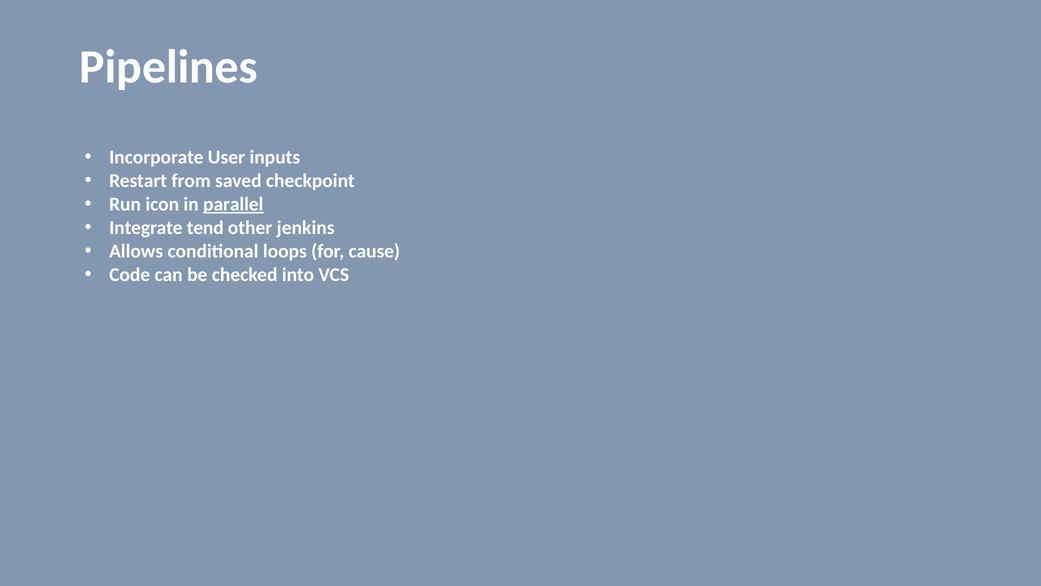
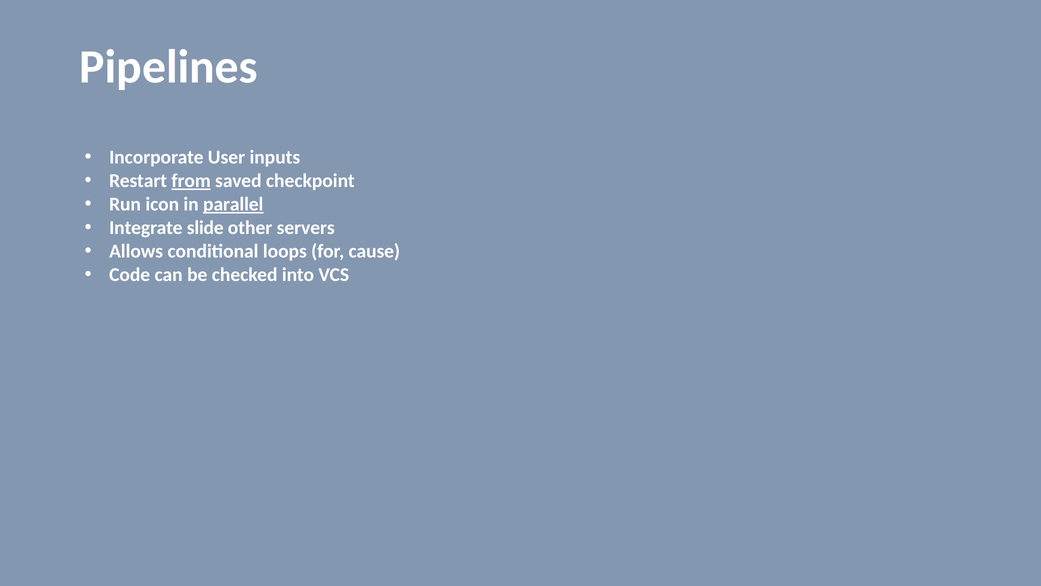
from underline: none -> present
tend: tend -> slide
jenkins: jenkins -> servers
